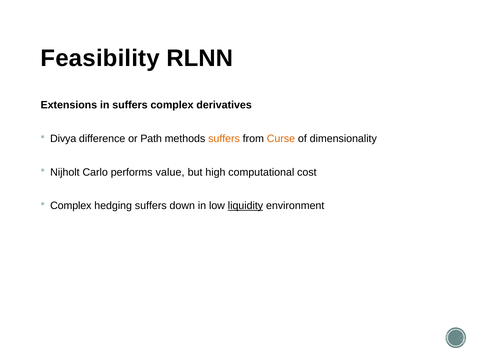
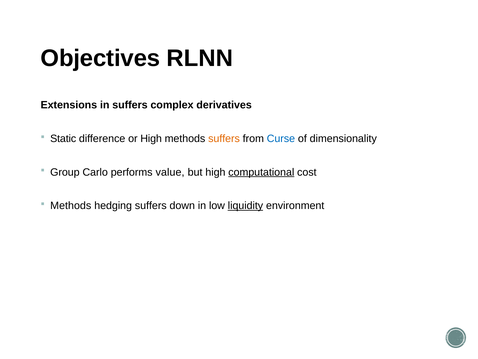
Feasibility: Feasibility -> Objectives
Divya: Divya -> Static
or Path: Path -> High
Curse colour: orange -> blue
Nijholt: Nijholt -> Group
computational underline: none -> present
Complex at (71, 205): Complex -> Methods
